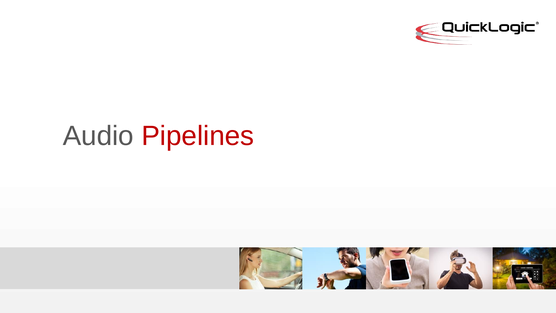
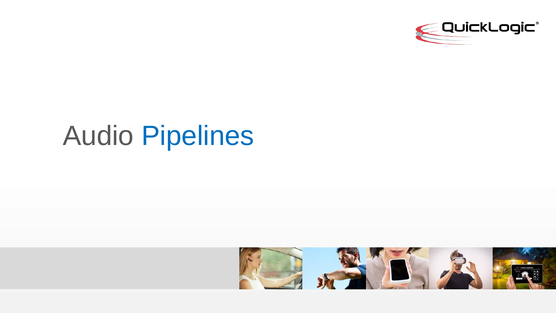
Pipelines colour: red -> blue
